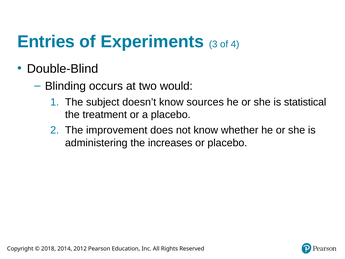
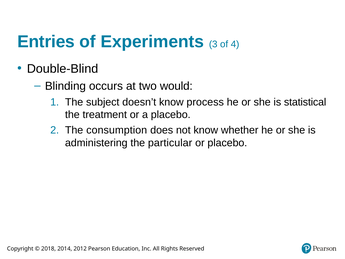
sources: sources -> process
improvement: improvement -> consumption
increases: increases -> particular
